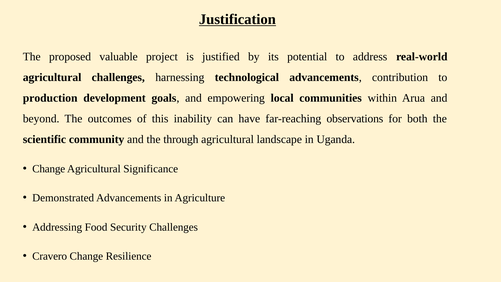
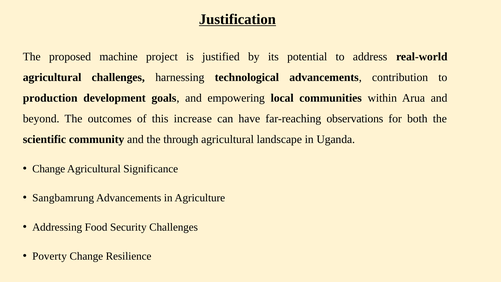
valuable: valuable -> machine
inability: inability -> increase
Demonstrated: Demonstrated -> Sangbamrung
Cravero: Cravero -> Poverty
